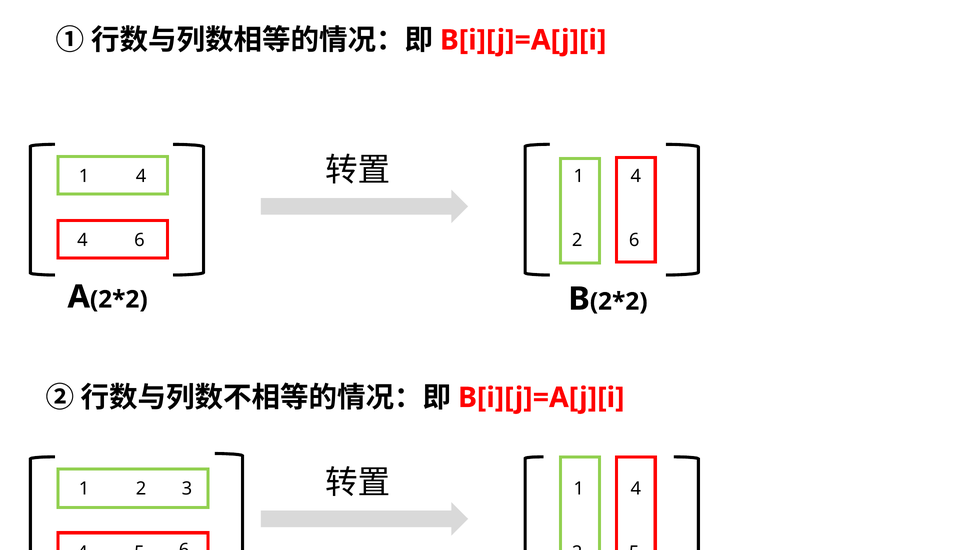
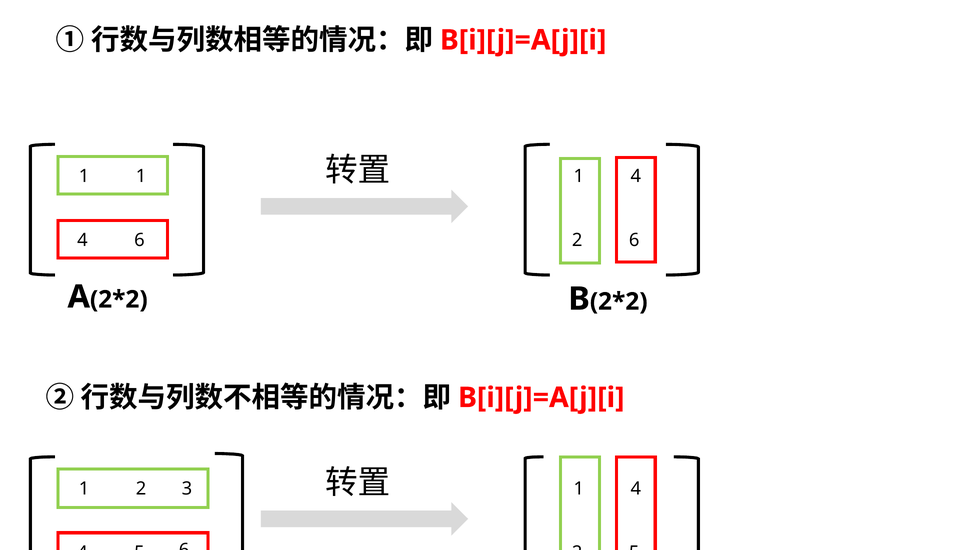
4 at (141, 176): 4 -> 1
